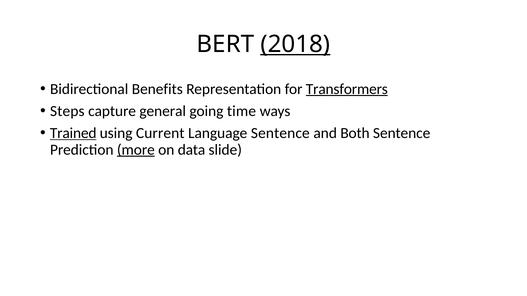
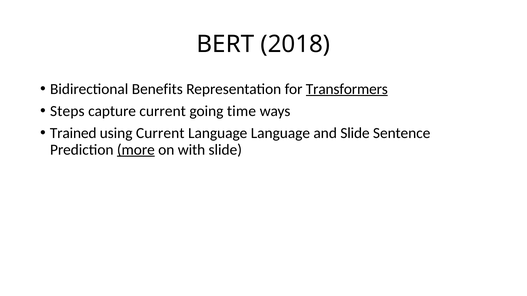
2018 underline: present -> none
capture general: general -> current
Trained underline: present -> none
Language Sentence: Sentence -> Language
and Both: Both -> Slide
data: data -> with
